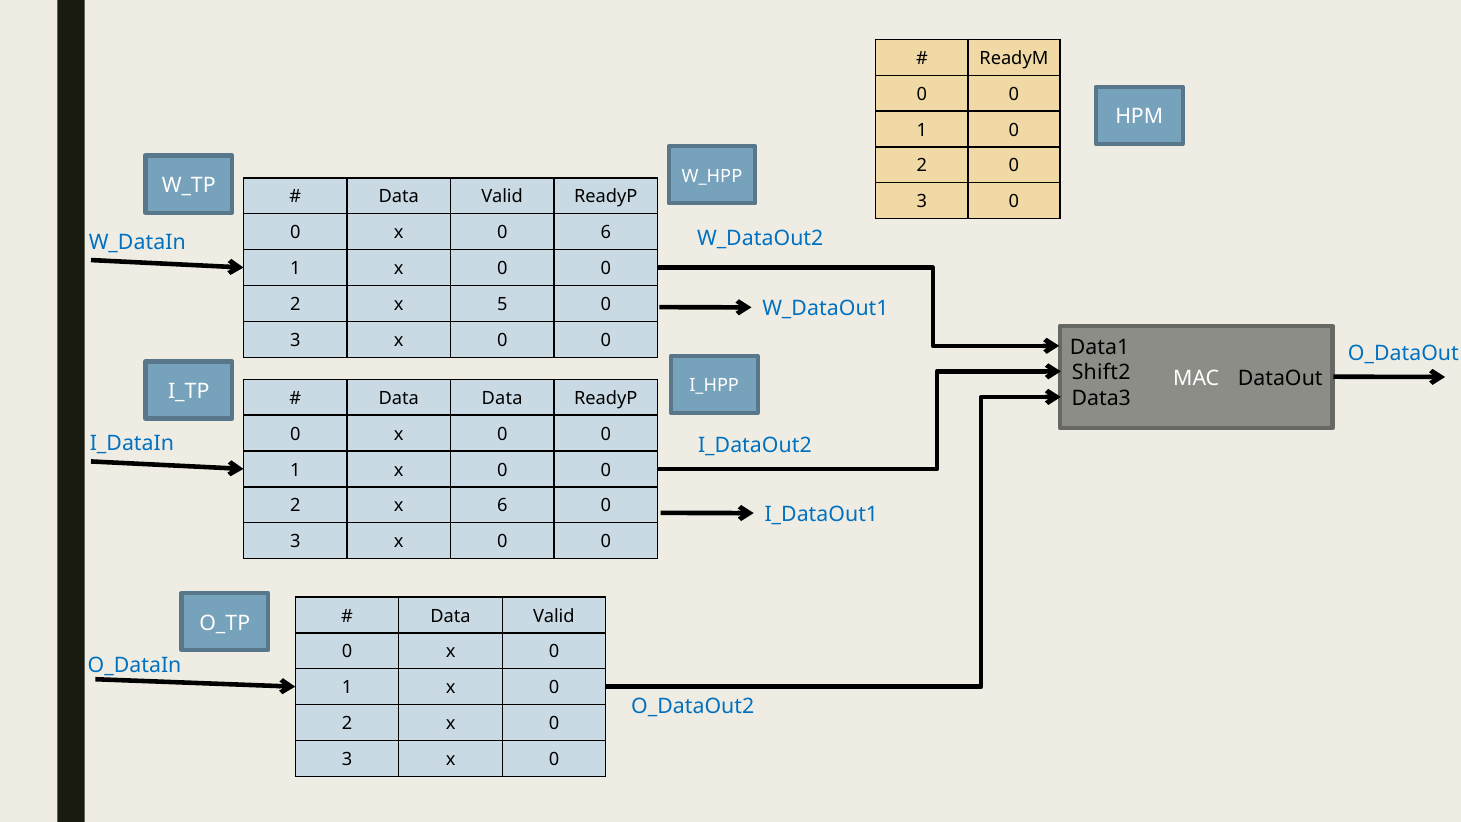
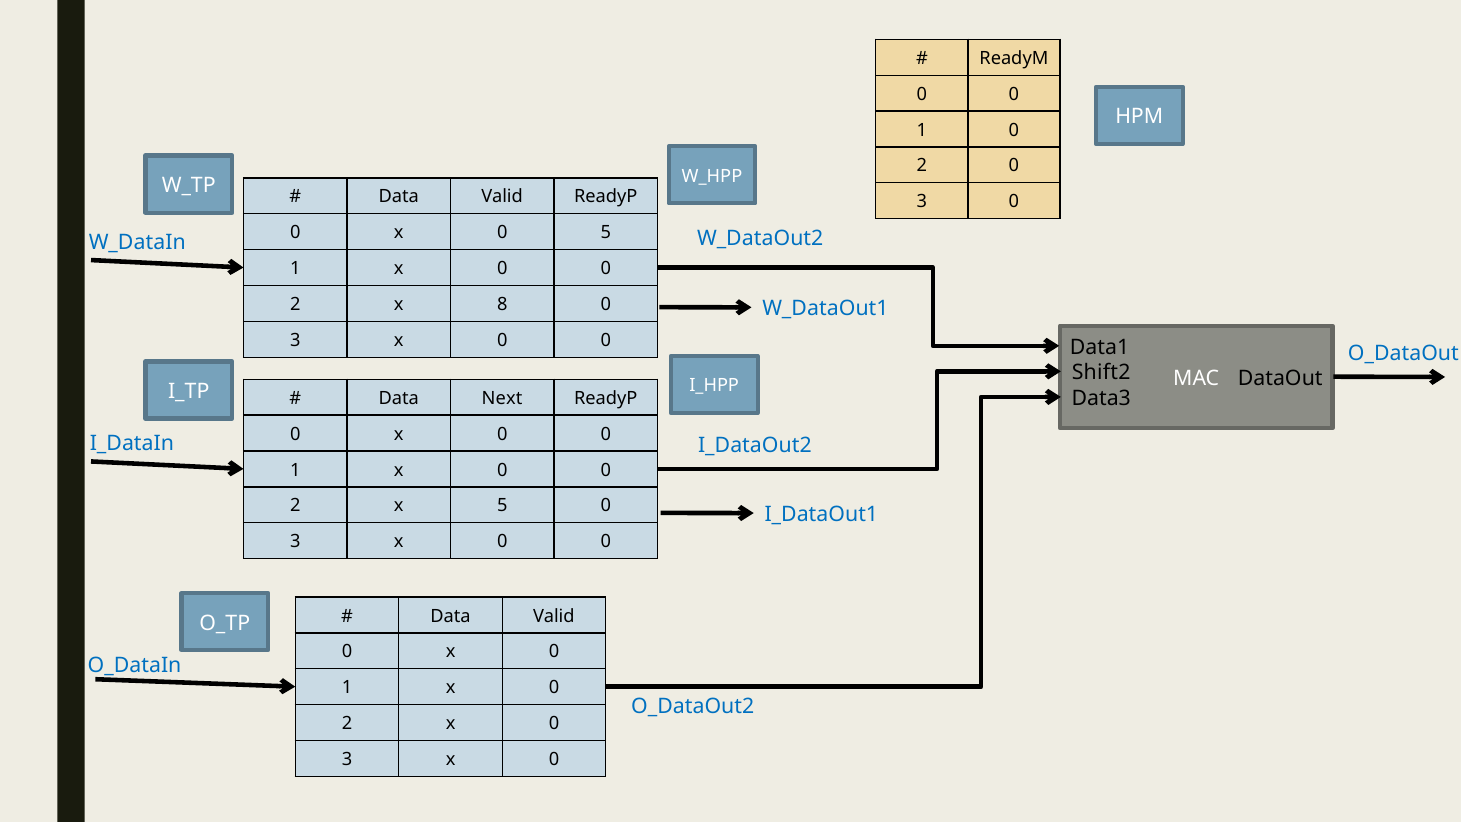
0 6: 6 -> 5
5: 5 -> 8
Data Data: Data -> Next
x 6: 6 -> 5
